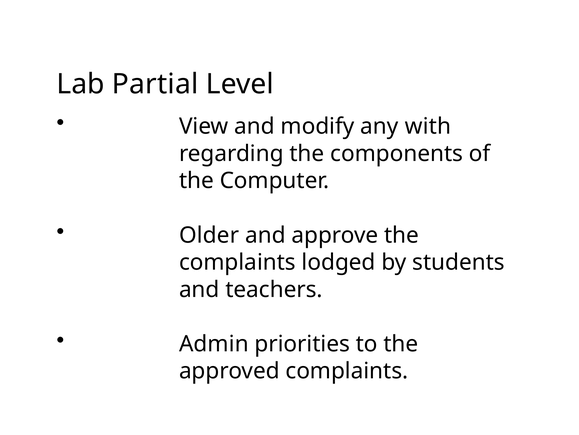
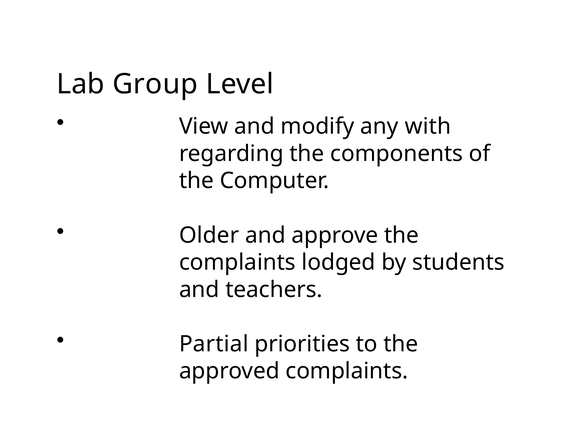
Partial: Partial -> Group
Admin: Admin -> Partial
